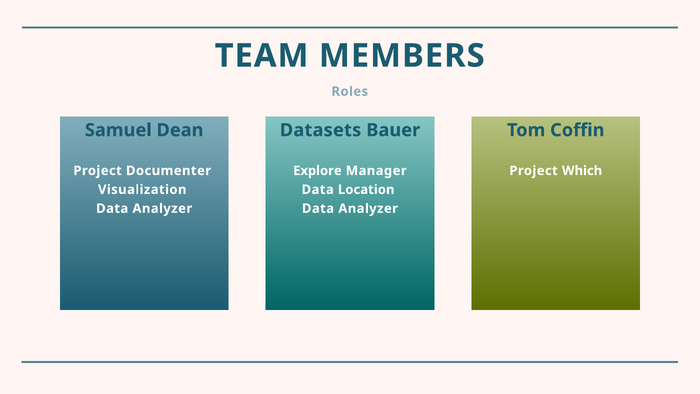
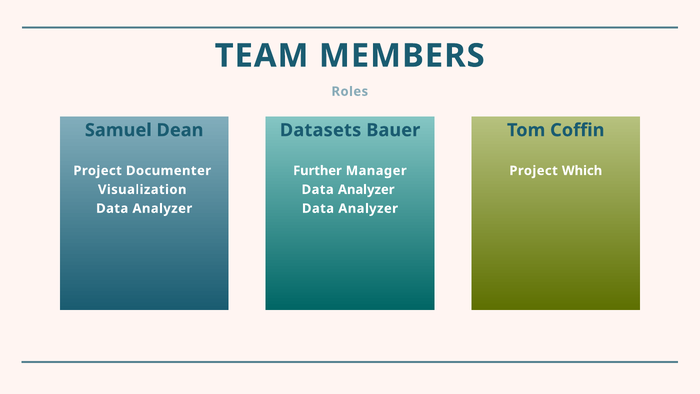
Explore: Explore -> Further
Location at (366, 189): Location -> Analyzer
